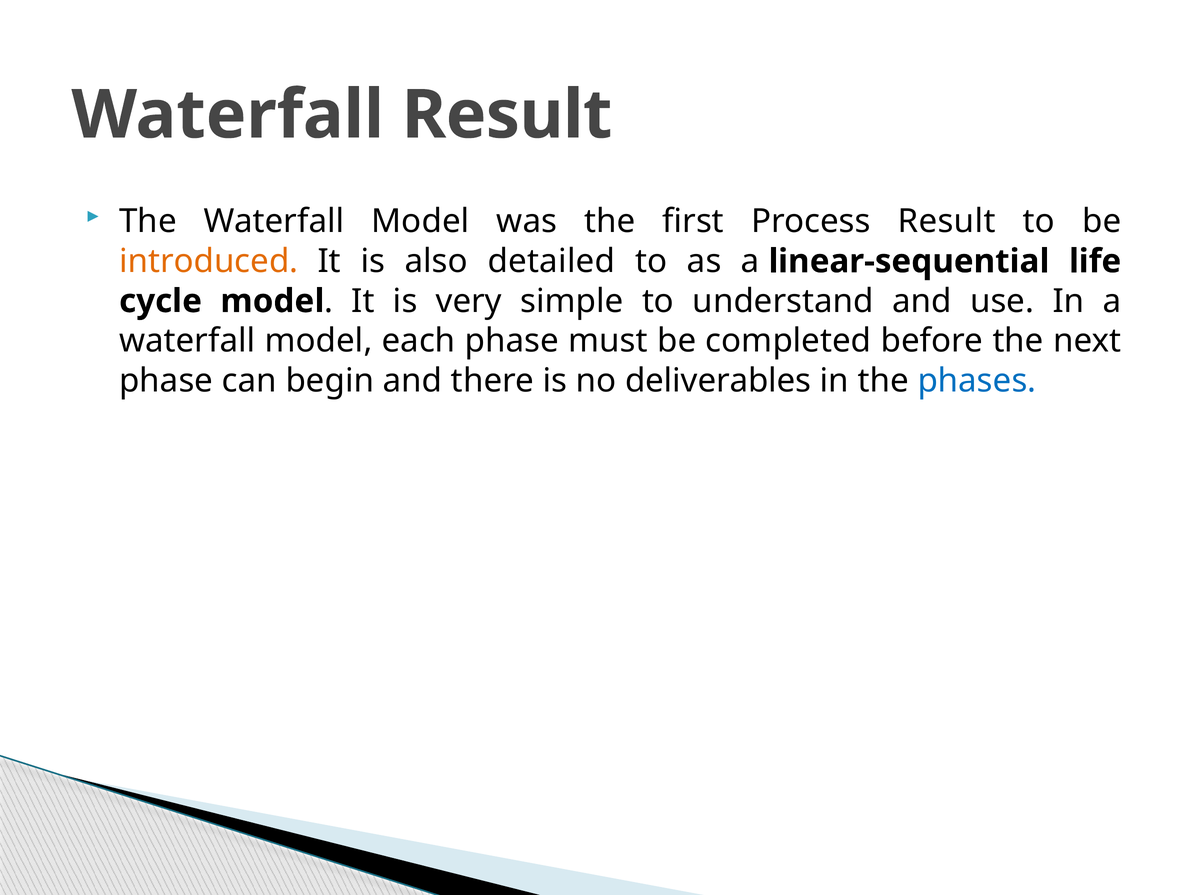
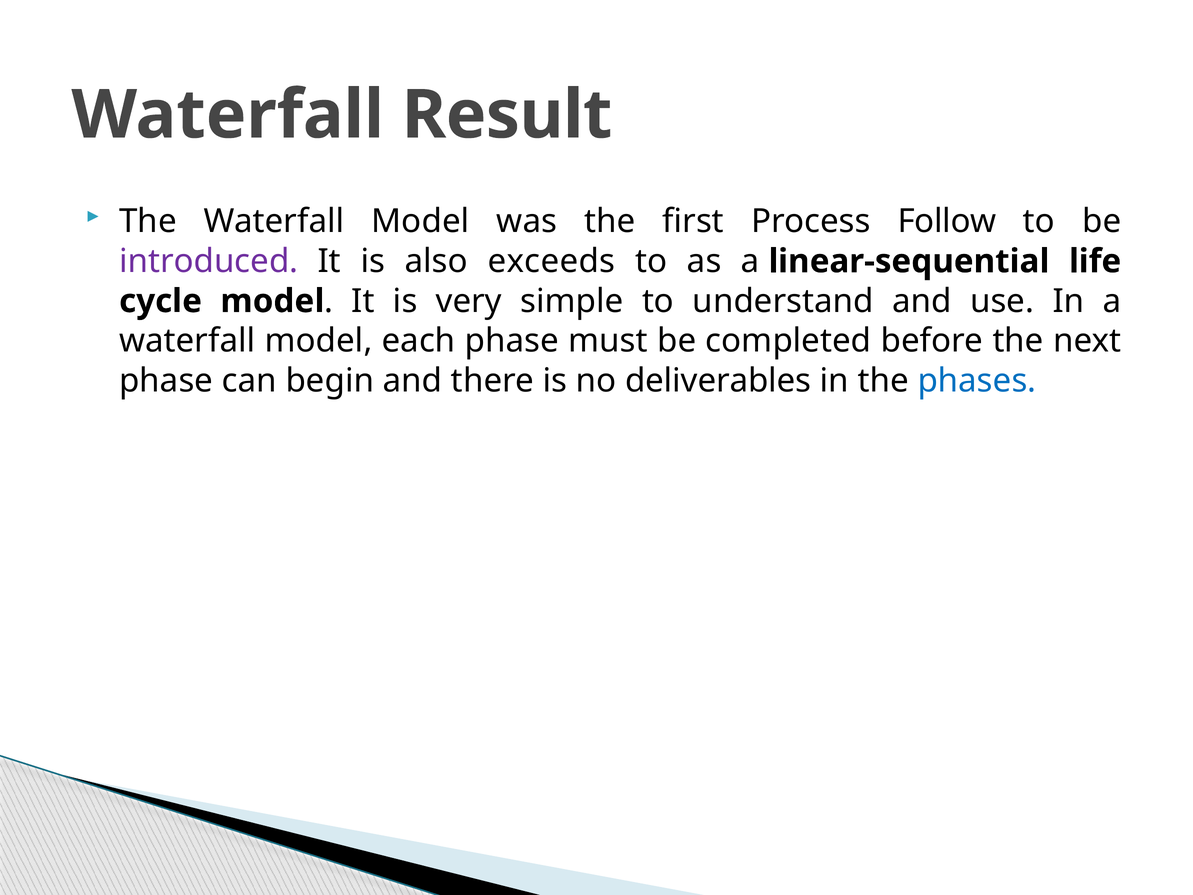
Process Result: Result -> Follow
introduced colour: orange -> purple
detailed: detailed -> exceeds
